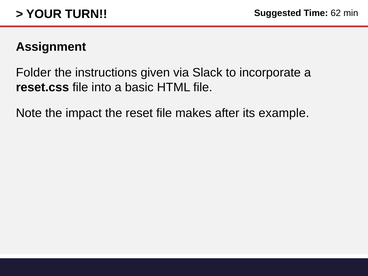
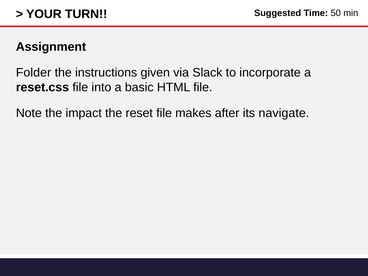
62: 62 -> 50
example: example -> navigate
